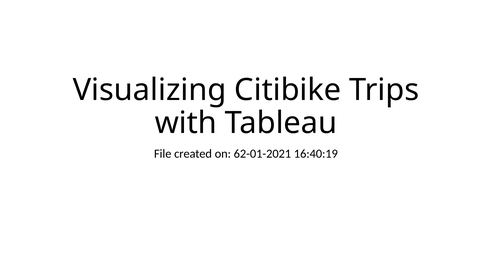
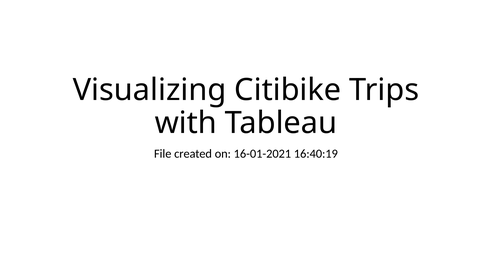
62-01-2021: 62-01-2021 -> 16-01-2021
